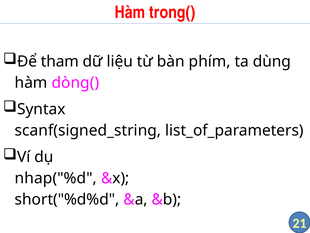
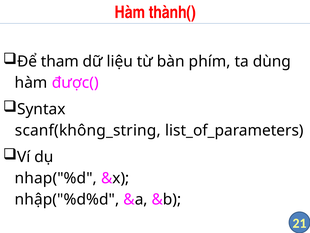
trong(: trong( -> thành(
dòng(: dòng( -> được(
scanf(signed_string: scanf(signed_string -> scanf(không_string
short("%d%d: short("%d%d -> nhập("%d%d
